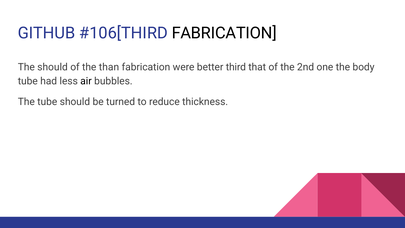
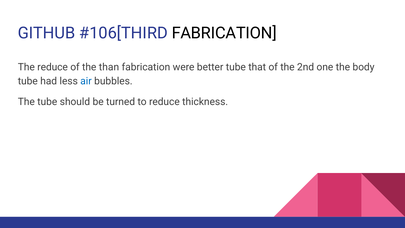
The should: should -> reduce
better third: third -> tube
air colour: black -> blue
